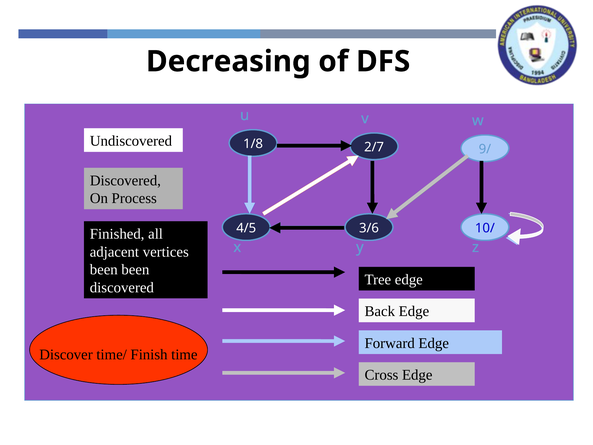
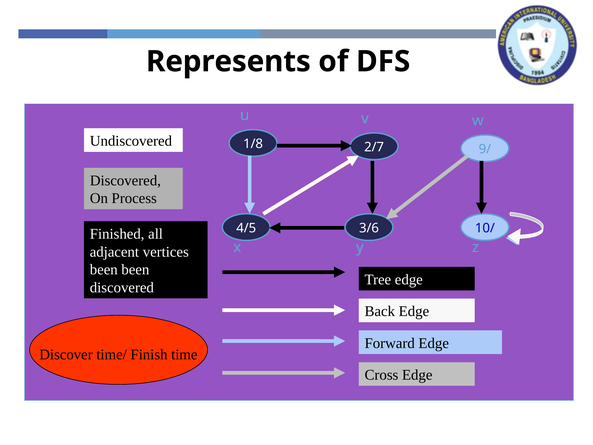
Decreasing: Decreasing -> Represents
